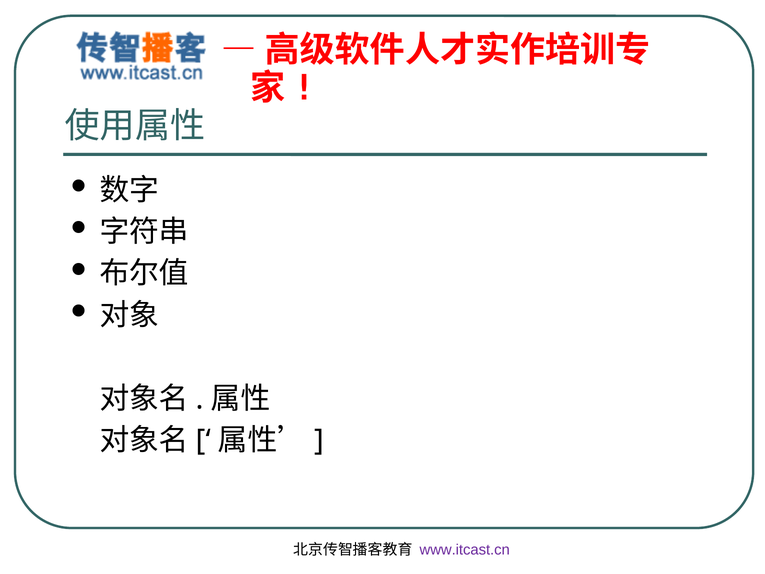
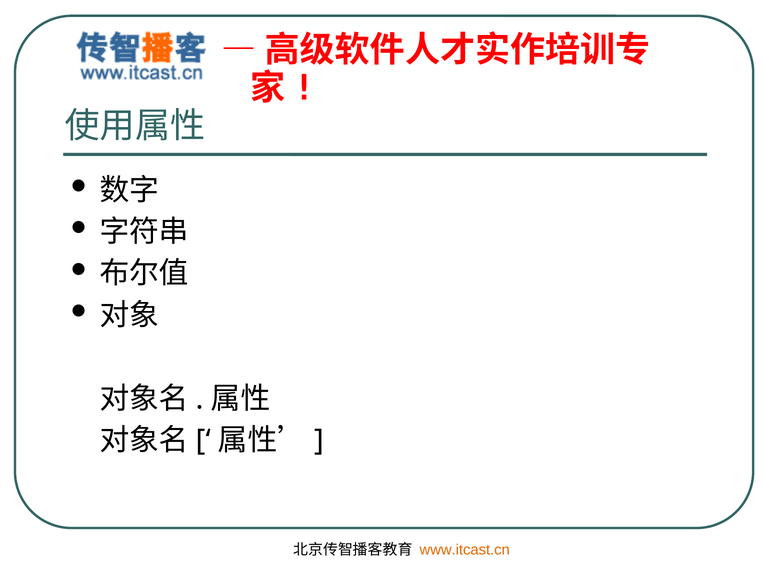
www.itcast.cn colour: purple -> orange
